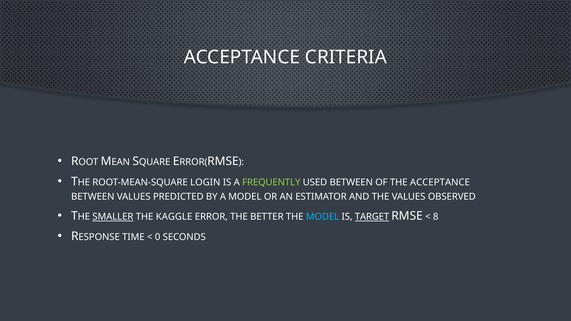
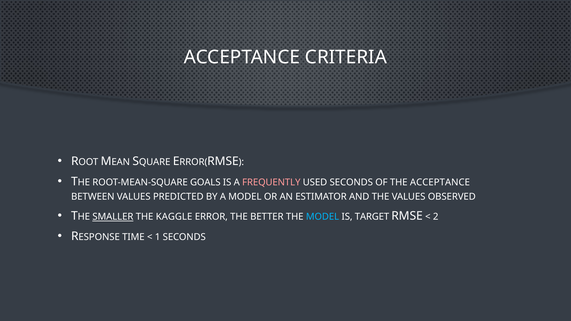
LOGIN: LOGIN -> GOALS
FREQUENTLY colour: light green -> pink
USED BETWEEN: BETWEEN -> SECONDS
TARGET underline: present -> none
8: 8 -> 2
0: 0 -> 1
